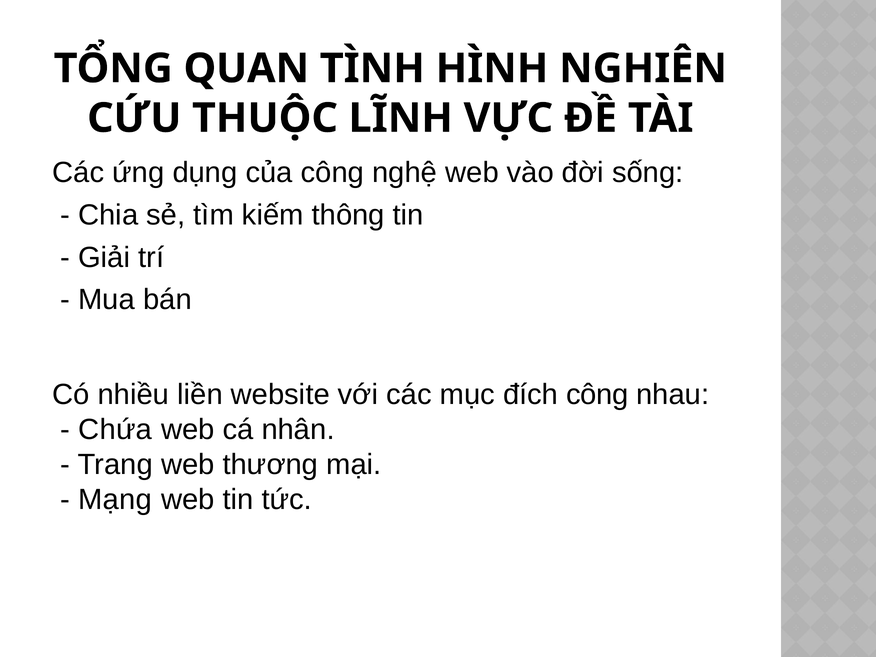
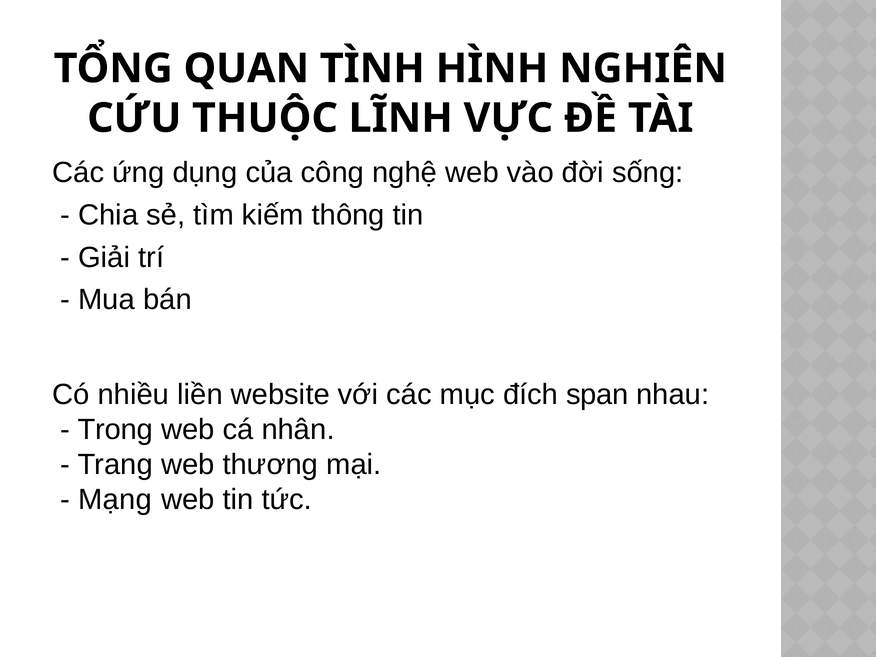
đích công: công -> span
Chứa: Chứa -> Trong
